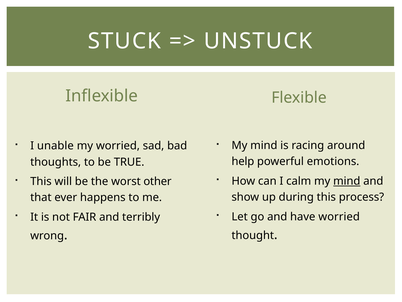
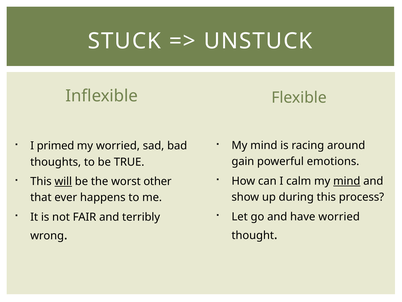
unable: unable -> primed
help: help -> gain
will underline: none -> present
